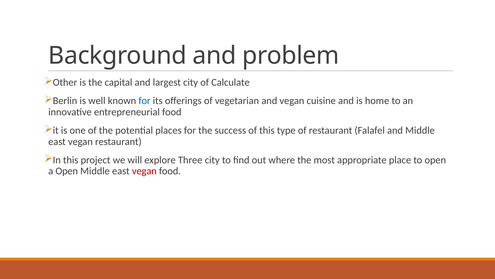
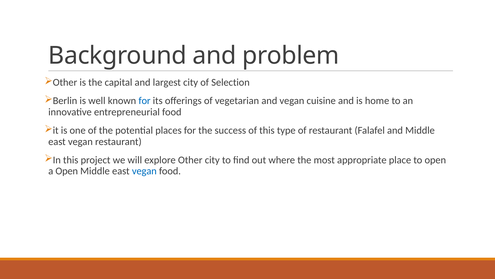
Calculate: Calculate -> Selection
explore Three: Three -> Other
vegan at (144, 171) colour: red -> blue
